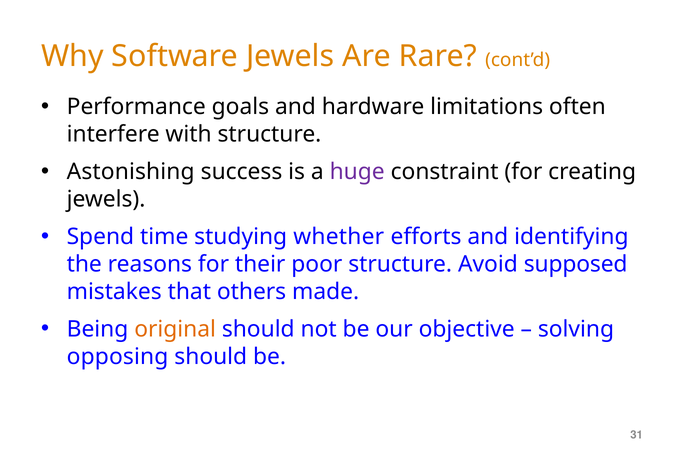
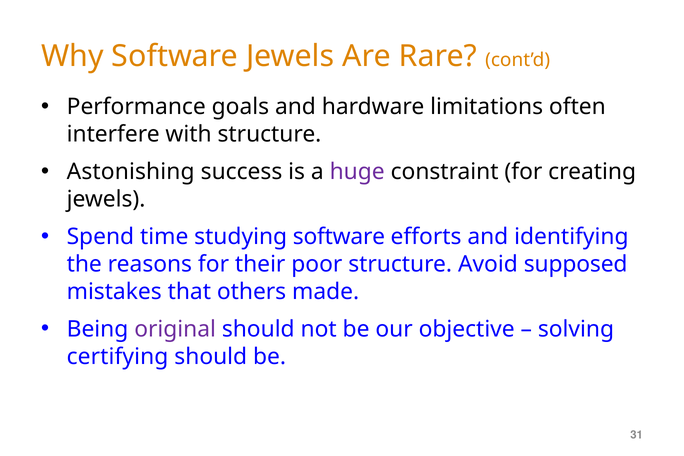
studying whether: whether -> software
original colour: orange -> purple
opposing: opposing -> certifying
